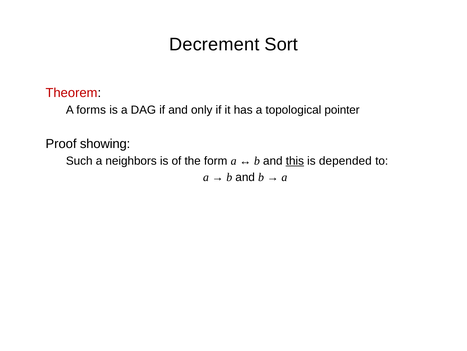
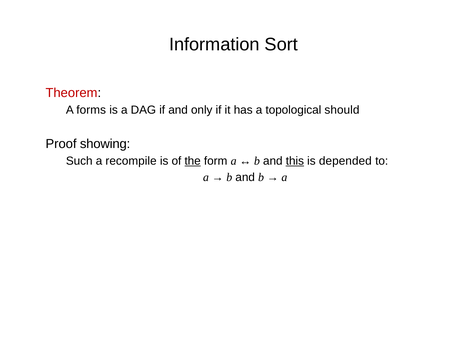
Decrement: Decrement -> Information
pointer: pointer -> should
neighbors: neighbors -> recompile
the underline: none -> present
